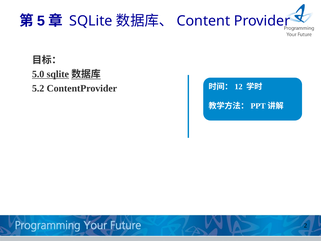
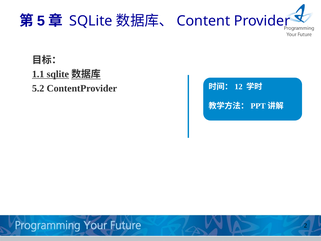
5.0: 5.0 -> 1.1
